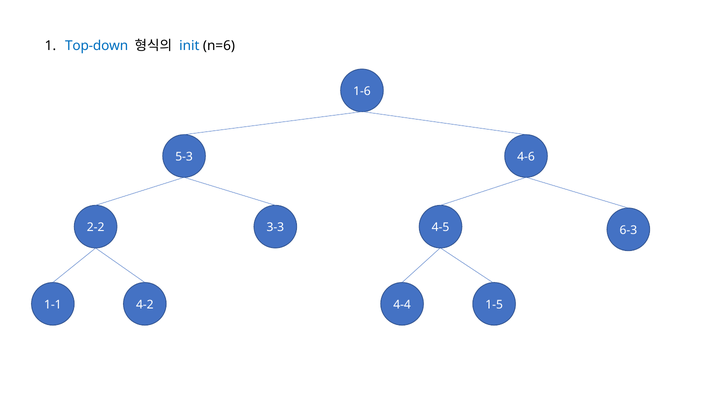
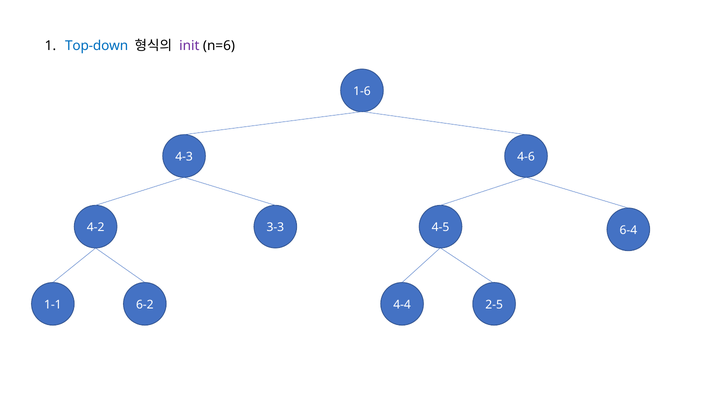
init colour: blue -> purple
5-3: 5-3 -> 4-3
2-2: 2-2 -> 4-2
6-3: 6-3 -> 6-4
4-2: 4-2 -> 6-2
1-5: 1-5 -> 2-5
